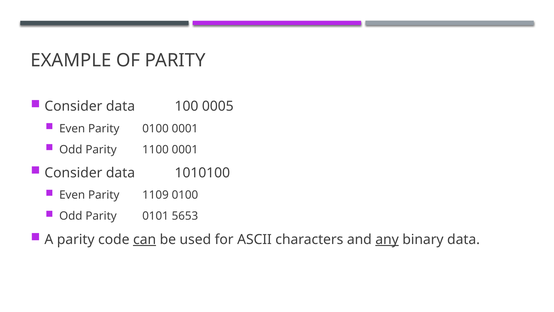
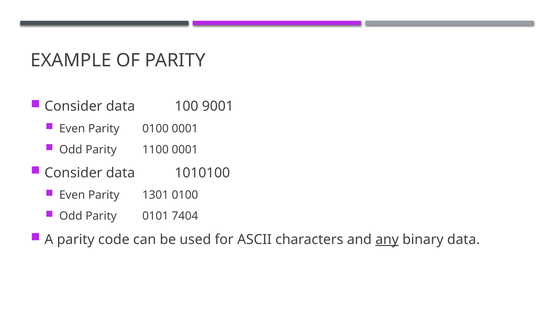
0005: 0005 -> 9001
1109: 1109 -> 1301
5653: 5653 -> 7404
can underline: present -> none
